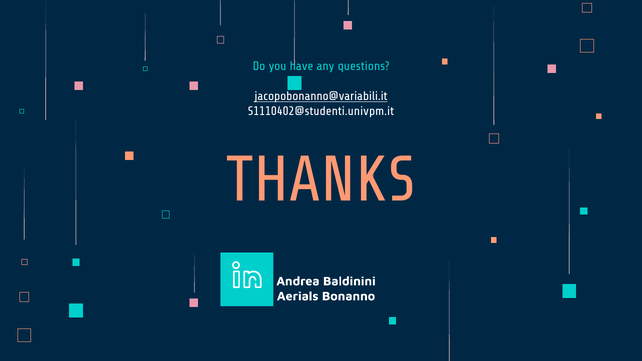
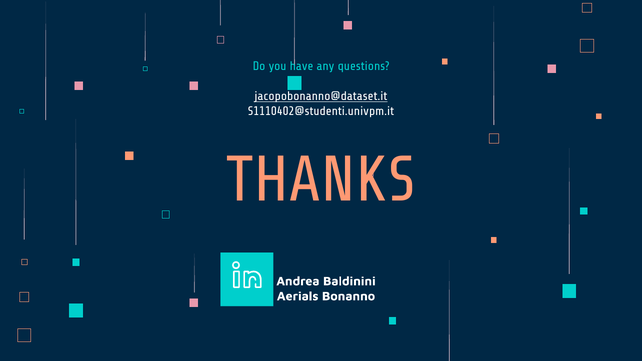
jacopobonanno@variabili.it: jacopobonanno@variabili.it -> jacopobonanno@dataset.it
